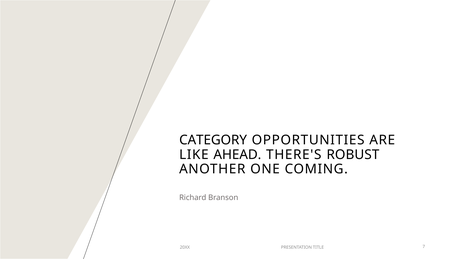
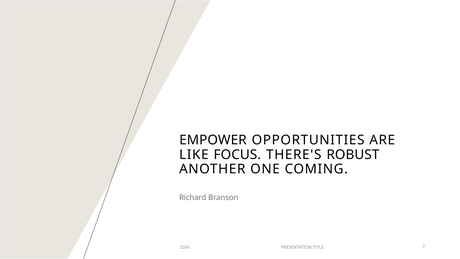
CATEGORY: CATEGORY -> EMPOWER
AHEAD: AHEAD -> FOCUS
